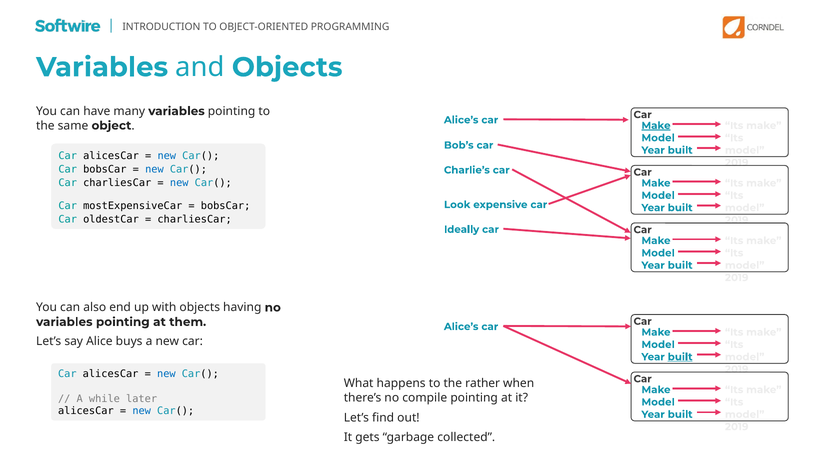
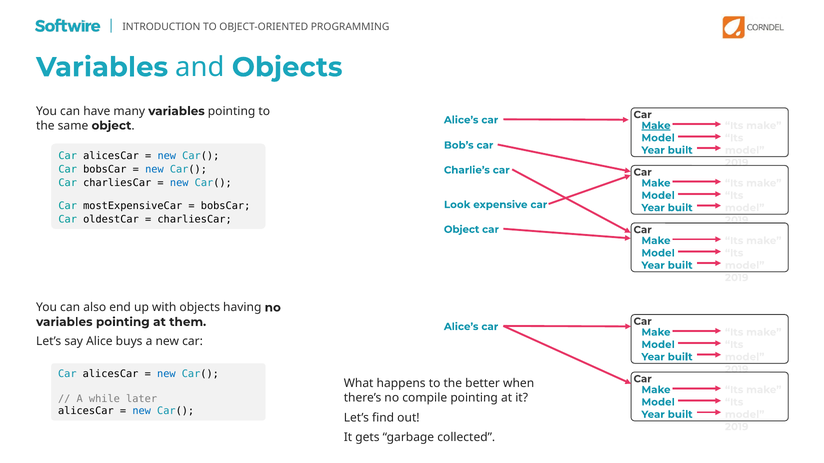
Ideally at (462, 230): Ideally -> Object
built at (680, 357) underline: present -> none
rather: rather -> better
